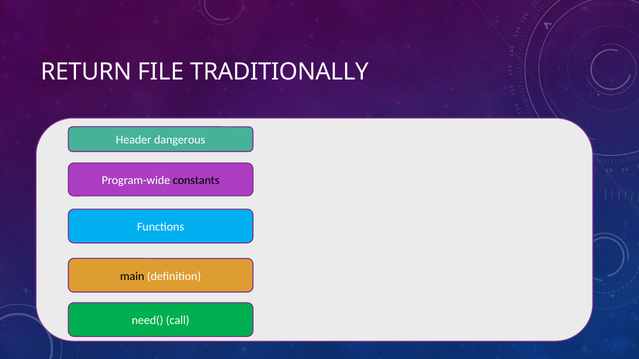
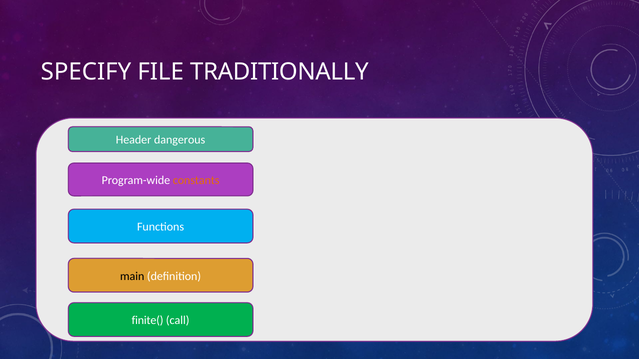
RETURN: RETURN -> SPECIFY
constants colour: black -> orange
need(: need( -> finite(
